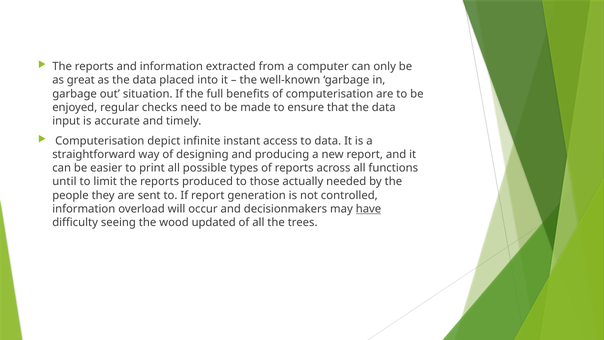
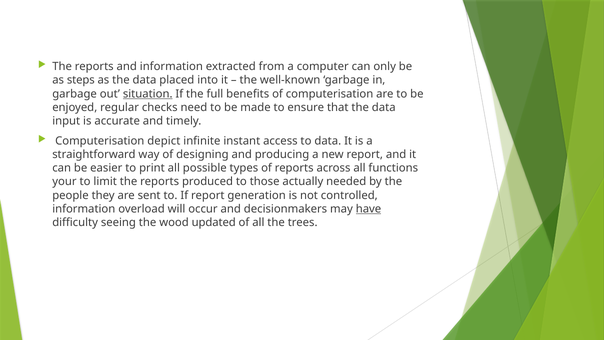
great: great -> steps
situation underline: none -> present
until: until -> your
